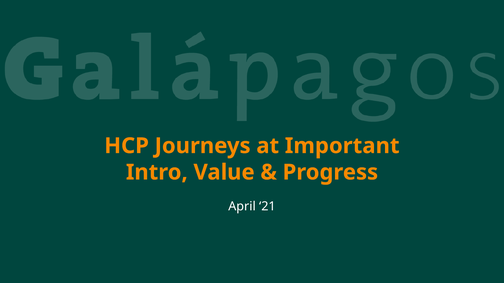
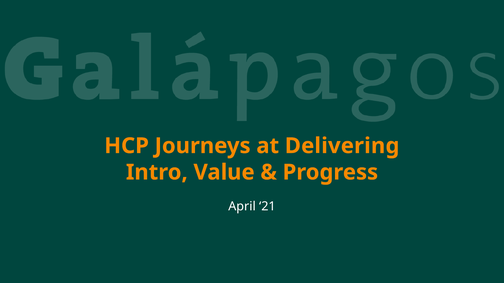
Important: Important -> Delivering
